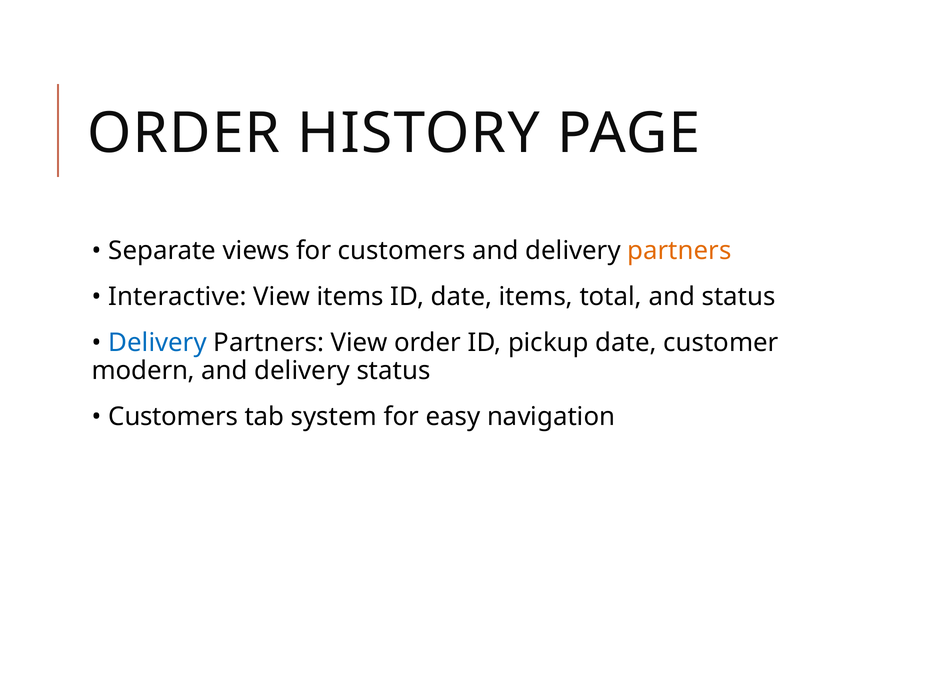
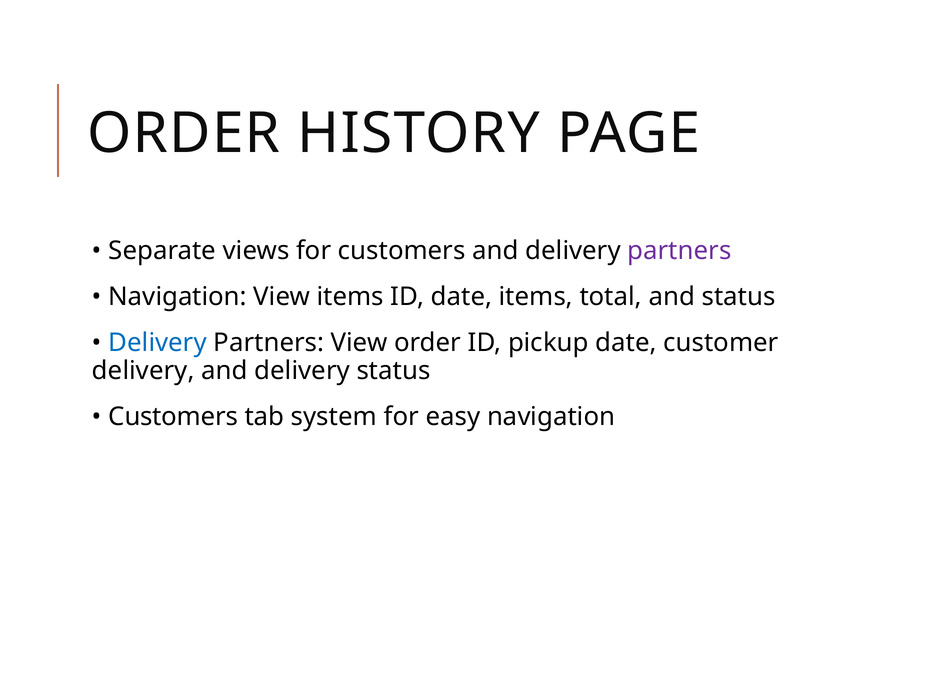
partners at (679, 251) colour: orange -> purple
Interactive at (178, 297): Interactive -> Navigation
modern at (143, 370): modern -> delivery
